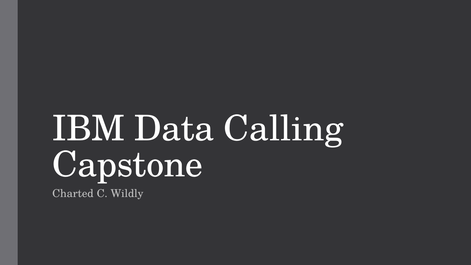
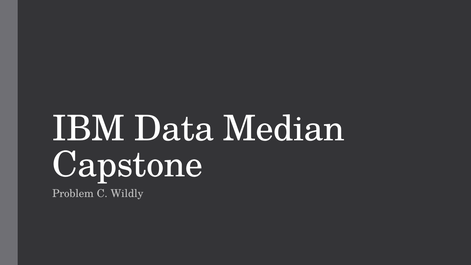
Calling: Calling -> Median
Charted: Charted -> Problem
